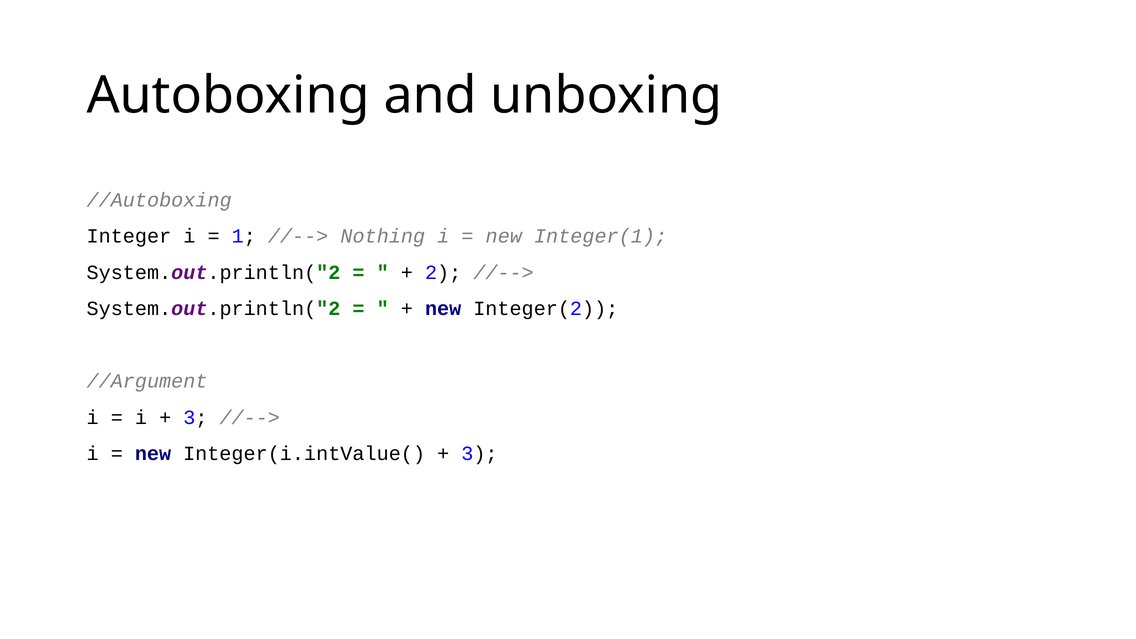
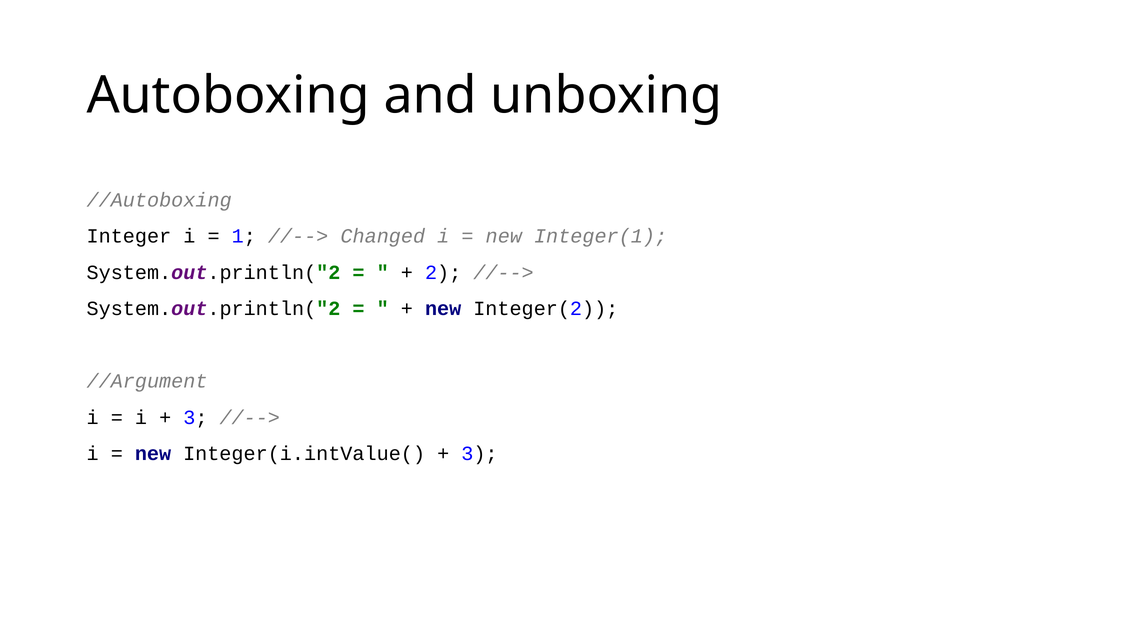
Nothing: Nothing -> Changed
